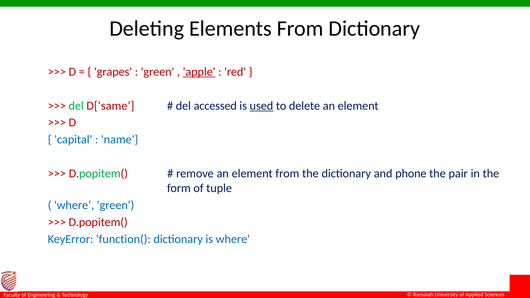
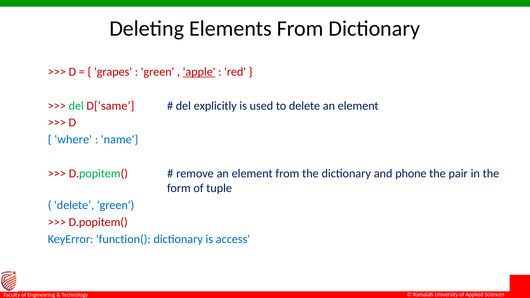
accessed: accessed -> explicitly
used underline: present -> none
capital: capital -> where
where‘: where‘ -> delete‘
where: where -> access
